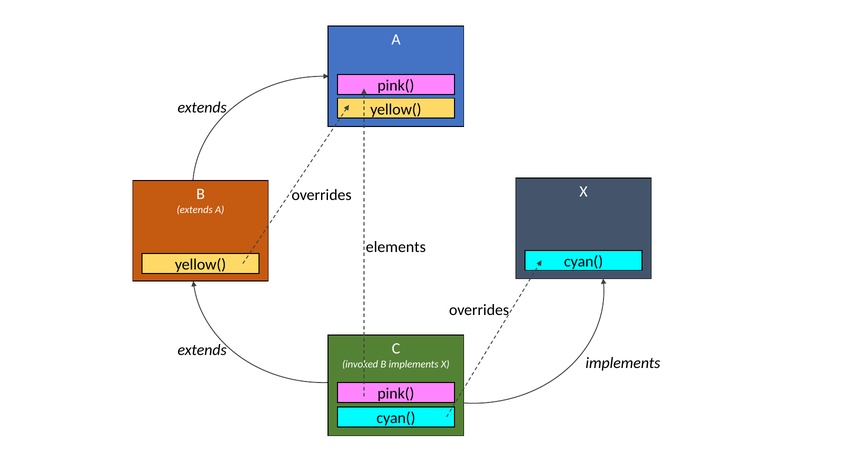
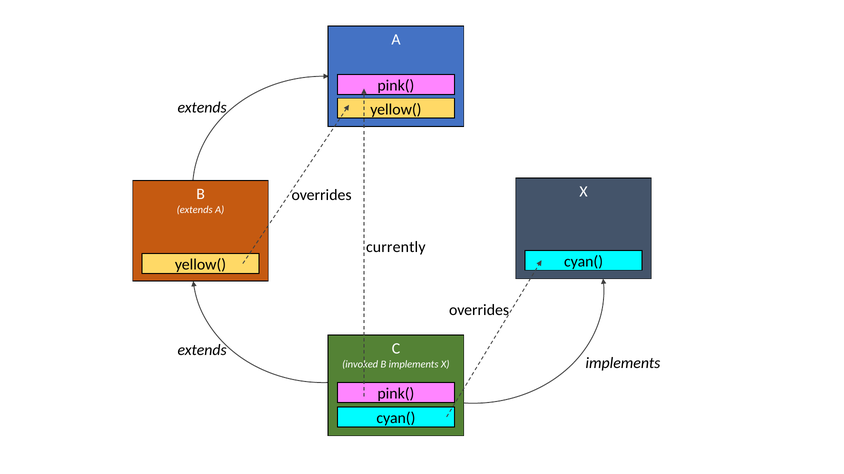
elements: elements -> currently
